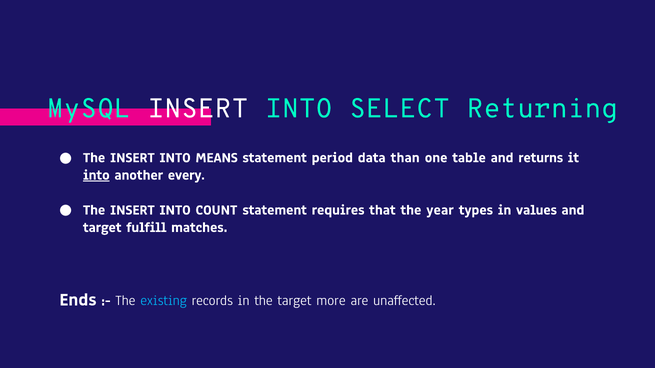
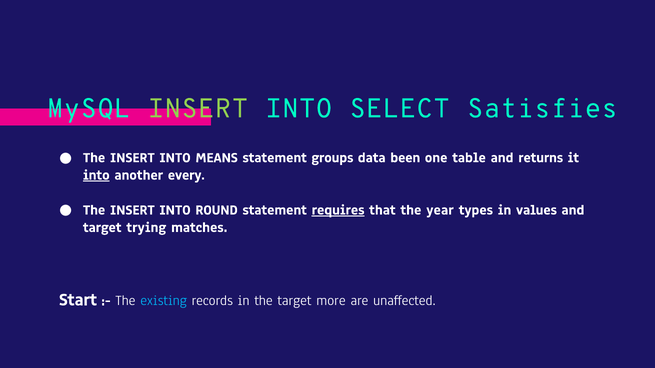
INSERT at (198, 109) colour: white -> light green
Returning: Returning -> Satisfies
period: period -> groups
than: than -> been
COUNT: COUNT -> ROUND
requires underline: none -> present
fulfill: fulfill -> trying
Ends: Ends -> Start
